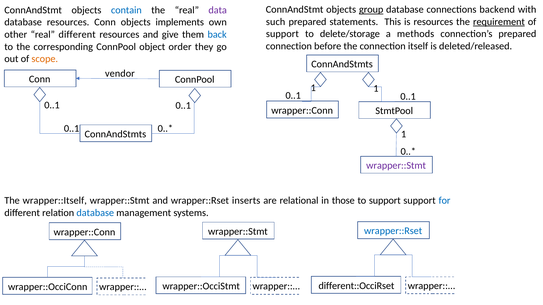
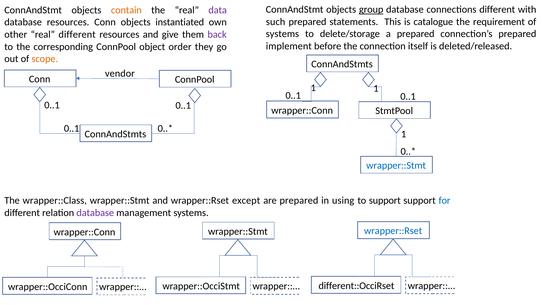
connections backend: backend -> different
contain colour: blue -> orange
is resources: resources -> catalogue
requirement underline: present -> none
implements: implements -> instantiated
support at (282, 34): support -> systems
a methods: methods -> prepared
back colour: blue -> purple
connection at (289, 46): connection -> implement
wrapper::Stmt at (396, 166) colour: purple -> blue
wrapper::Itself: wrapper::Itself -> wrapper::Class
inserts: inserts -> except
are relational: relational -> prepared
those: those -> using
database at (95, 213) colour: blue -> purple
